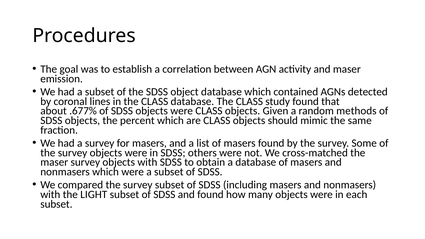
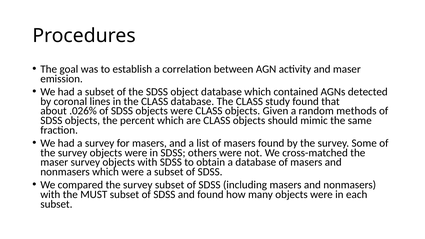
.677%: .677% -> .026%
LIGHT: LIGHT -> MUST
